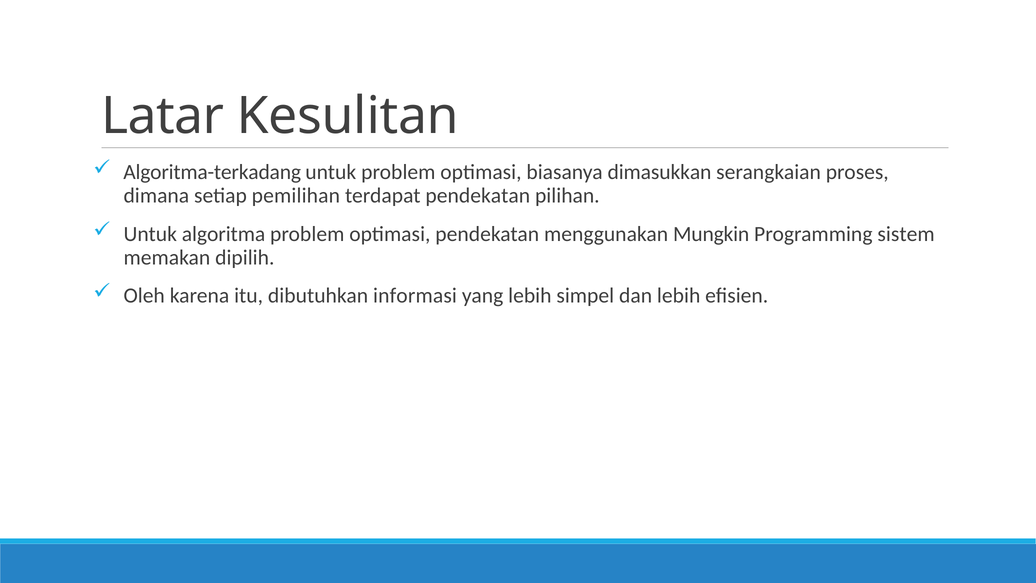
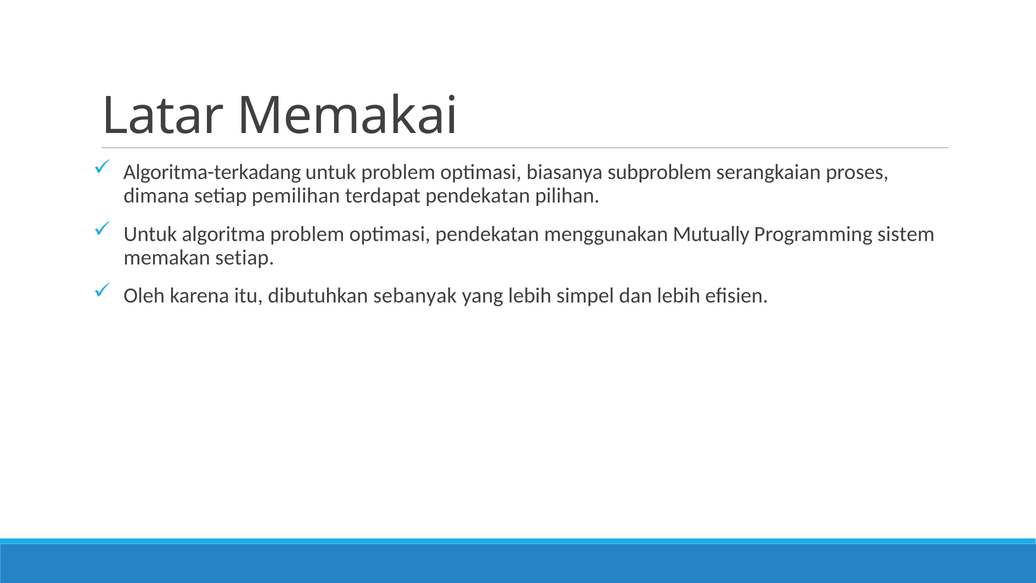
Kesulitan: Kesulitan -> Memakai
dimasukkan: dimasukkan -> subproblem
Mungkin: Mungkin -> Mutually
memakan dipilih: dipilih -> setiap
informasi: informasi -> sebanyak
